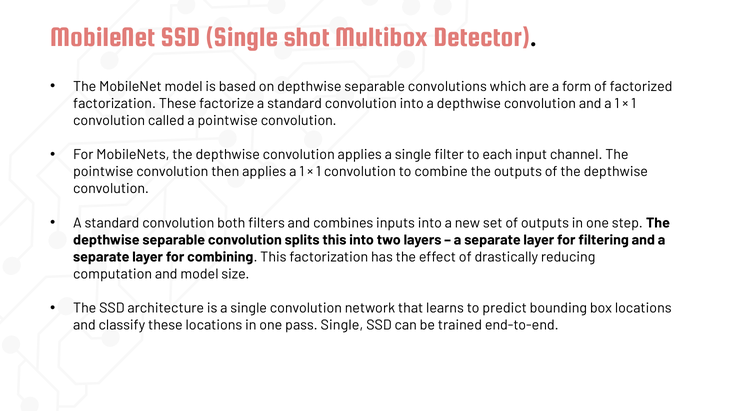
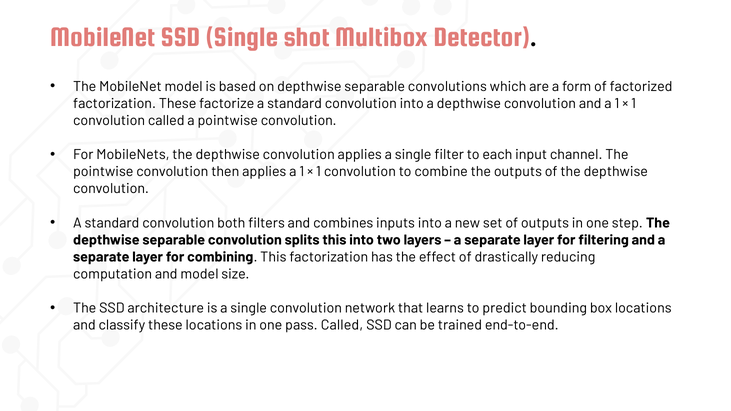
pass Single: Single -> Called
